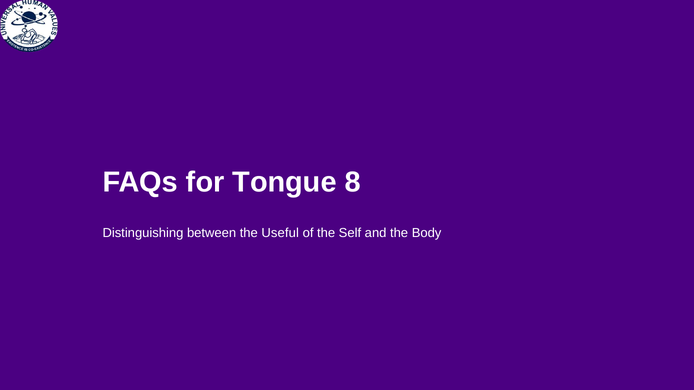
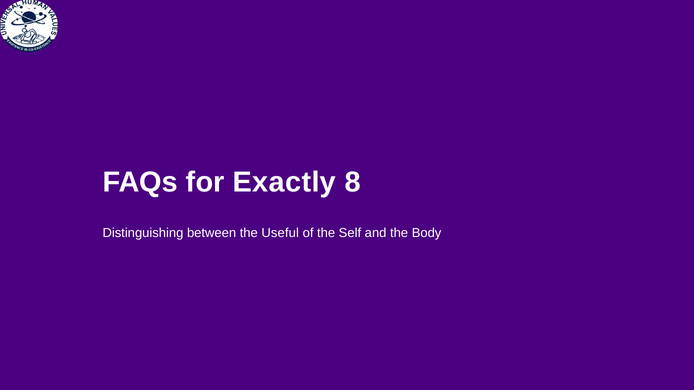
Tongue: Tongue -> Exactly
